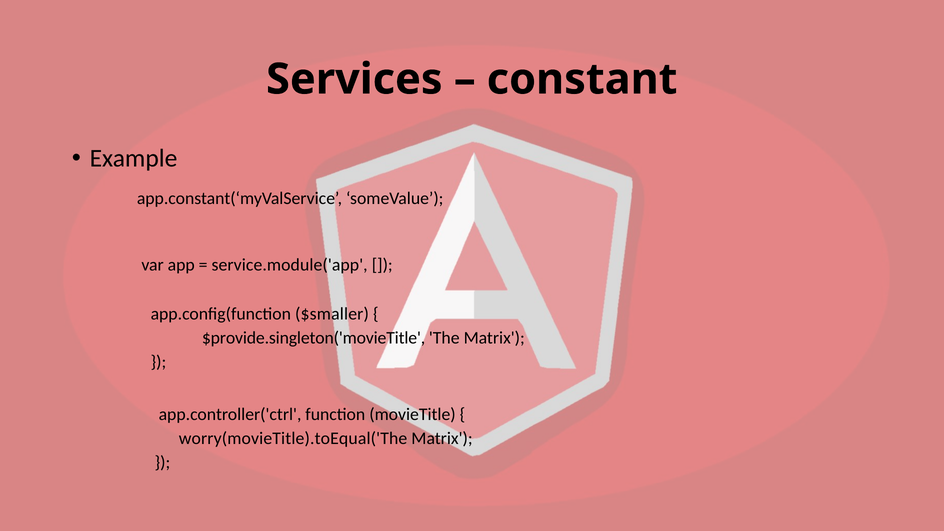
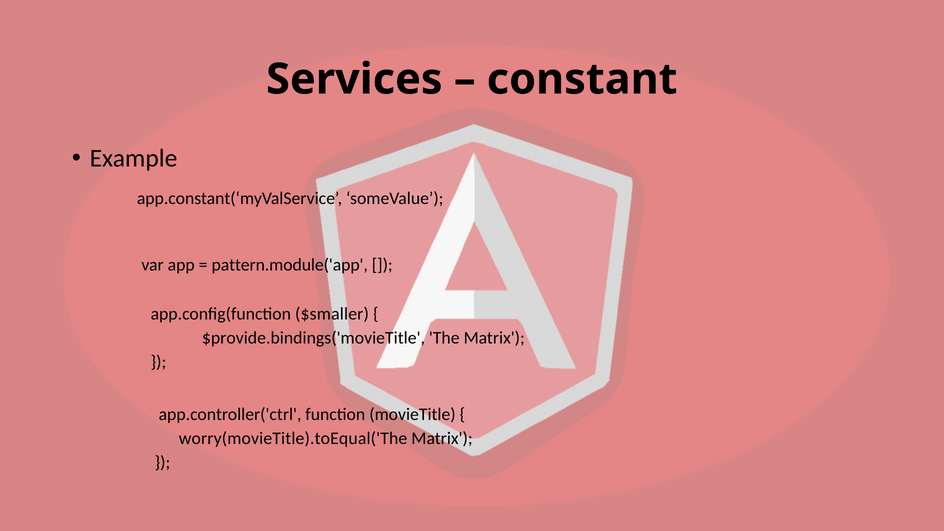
service.module('app: service.module('app -> pattern.module('app
$provide.singleton('movieTitle: $provide.singleton('movieTitle -> $provide.bindings('movieTitle
